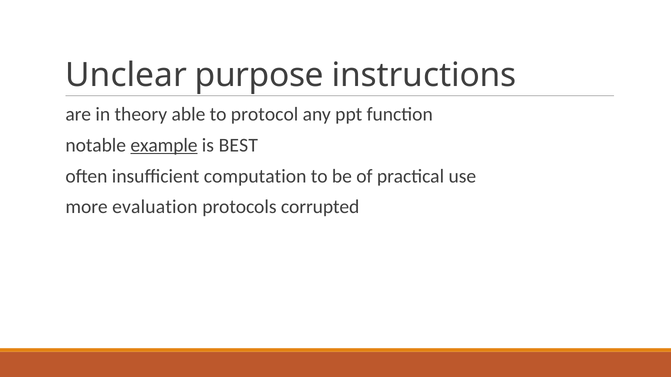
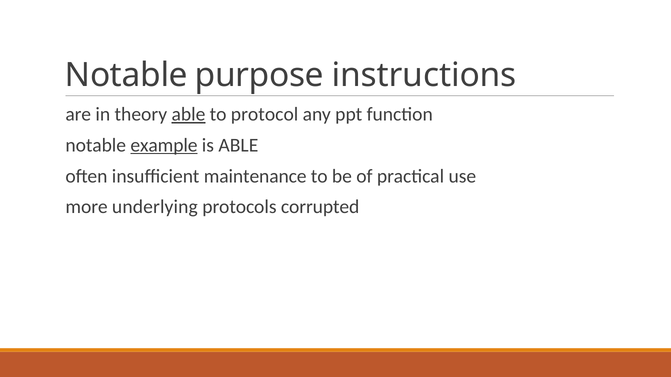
Unclear at (126, 75): Unclear -> Notable
able at (188, 115) underline: none -> present
is BEST: BEST -> ABLE
computation: computation -> maintenance
evaluation: evaluation -> underlying
